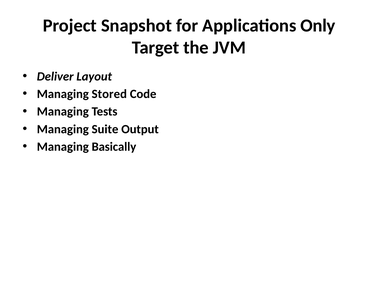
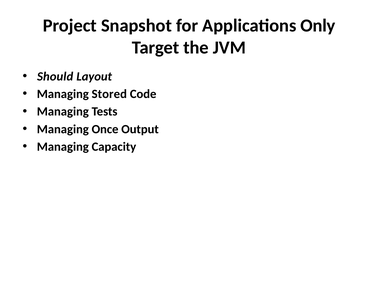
Deliver: Deliver -> Should
Suite: Suite -> Once
Basically: Basically -> Capacity
